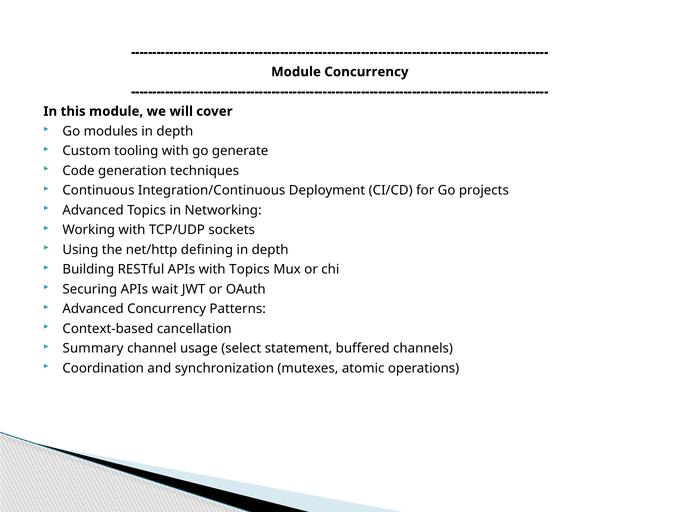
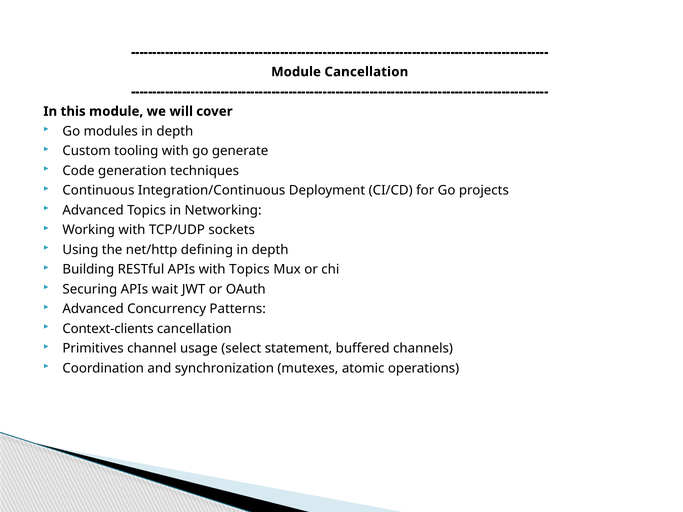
Module Concurrency: Concurrency -> Cancellation
Context-based: Context-based -> Context-clients
Summary: Summary -> Primitives
